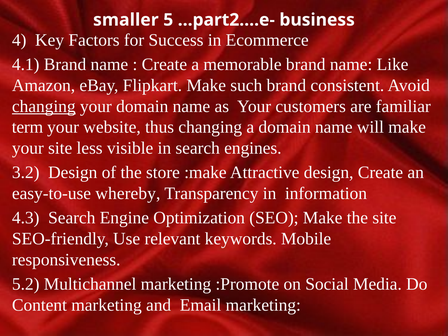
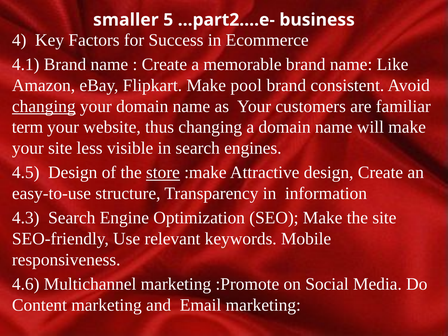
such: such -> pool
3.2: 3.2 -> 4.5
store underline: none -> present
whereby: whereby -> structure
5.2: 5.2 -> 4.6
